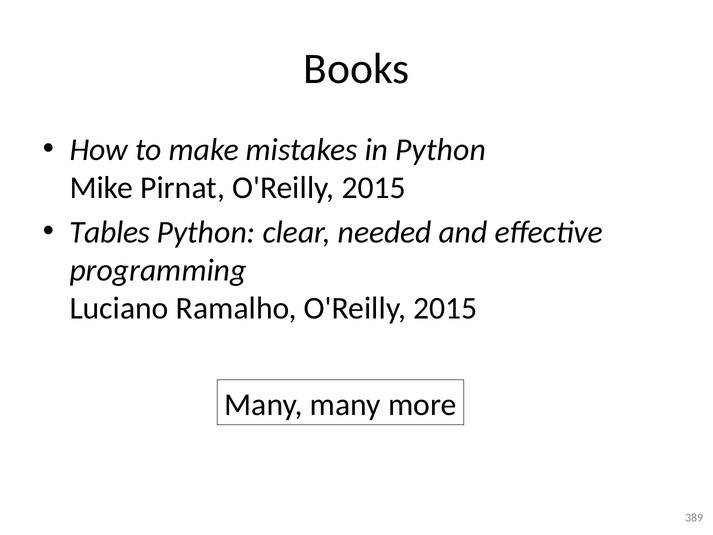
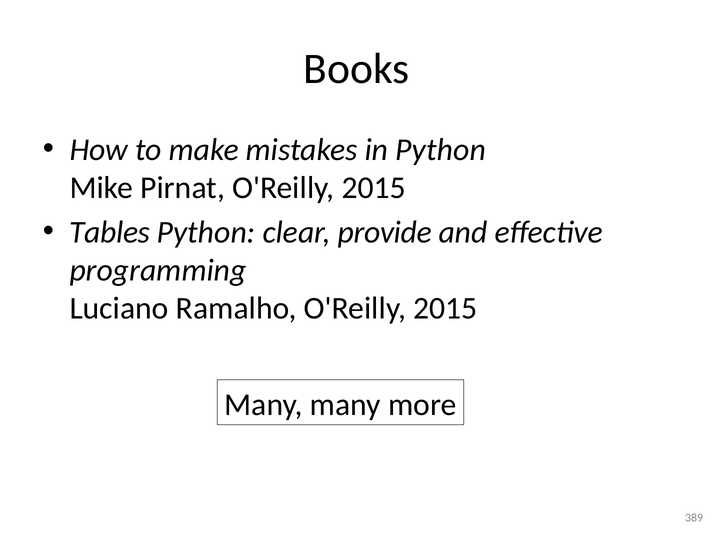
needed: needed -> provide
